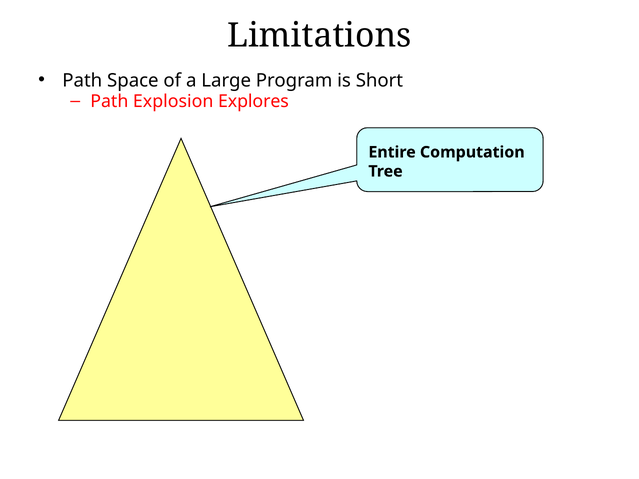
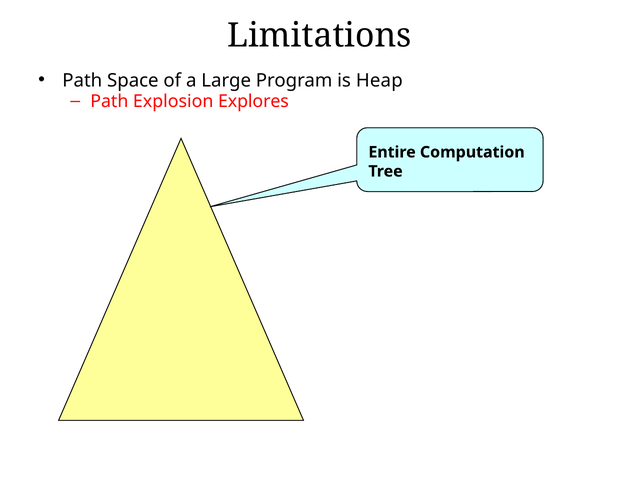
Short: Short -> Heap
